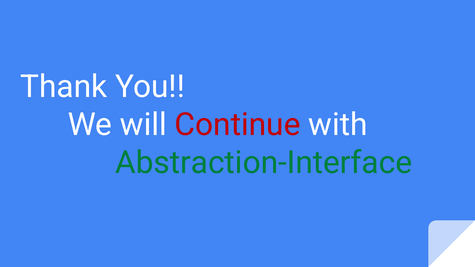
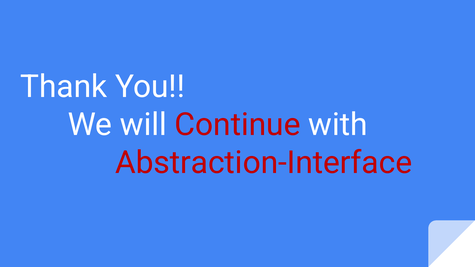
Abstraction-Interface colour: green -> red
